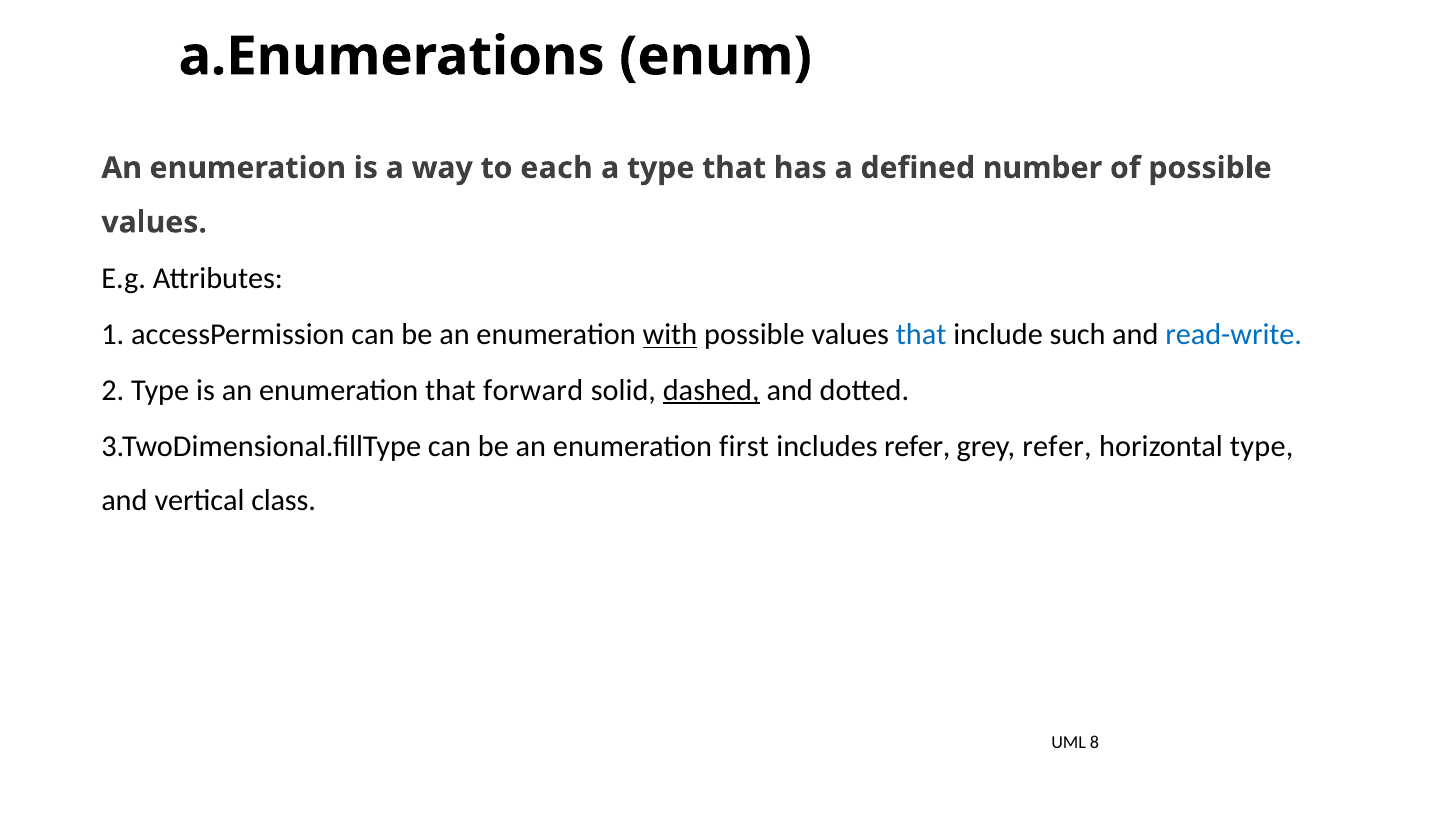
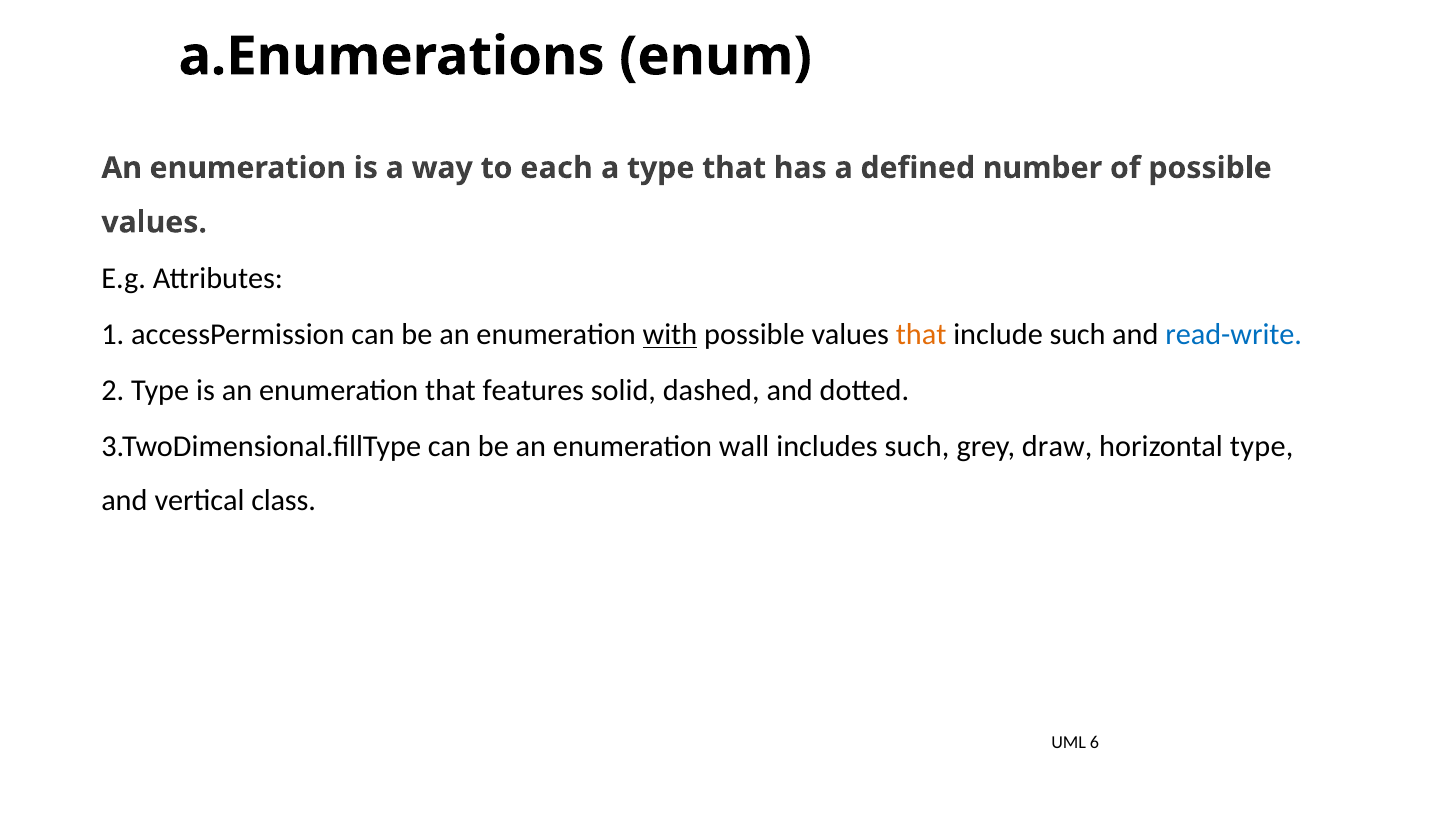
that at (921, 335) colour: blue -> orange
forward: forward -> features
dashed underline: present -> none
first: first -> wall
includes refer: refer -> such
grey refer: refer -> draw
8: 8 -> 6
